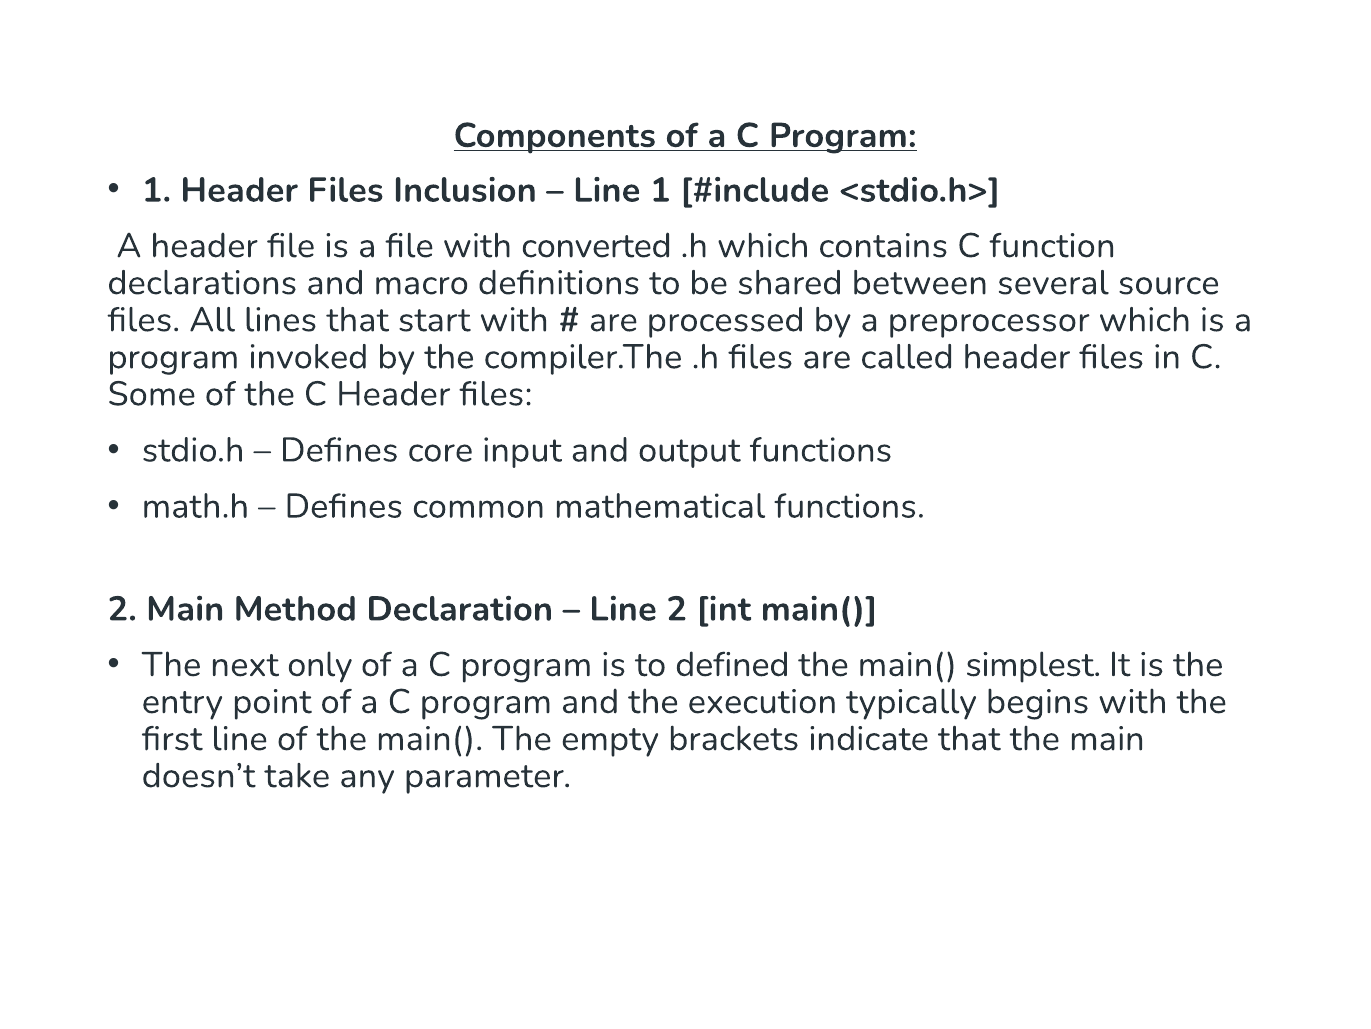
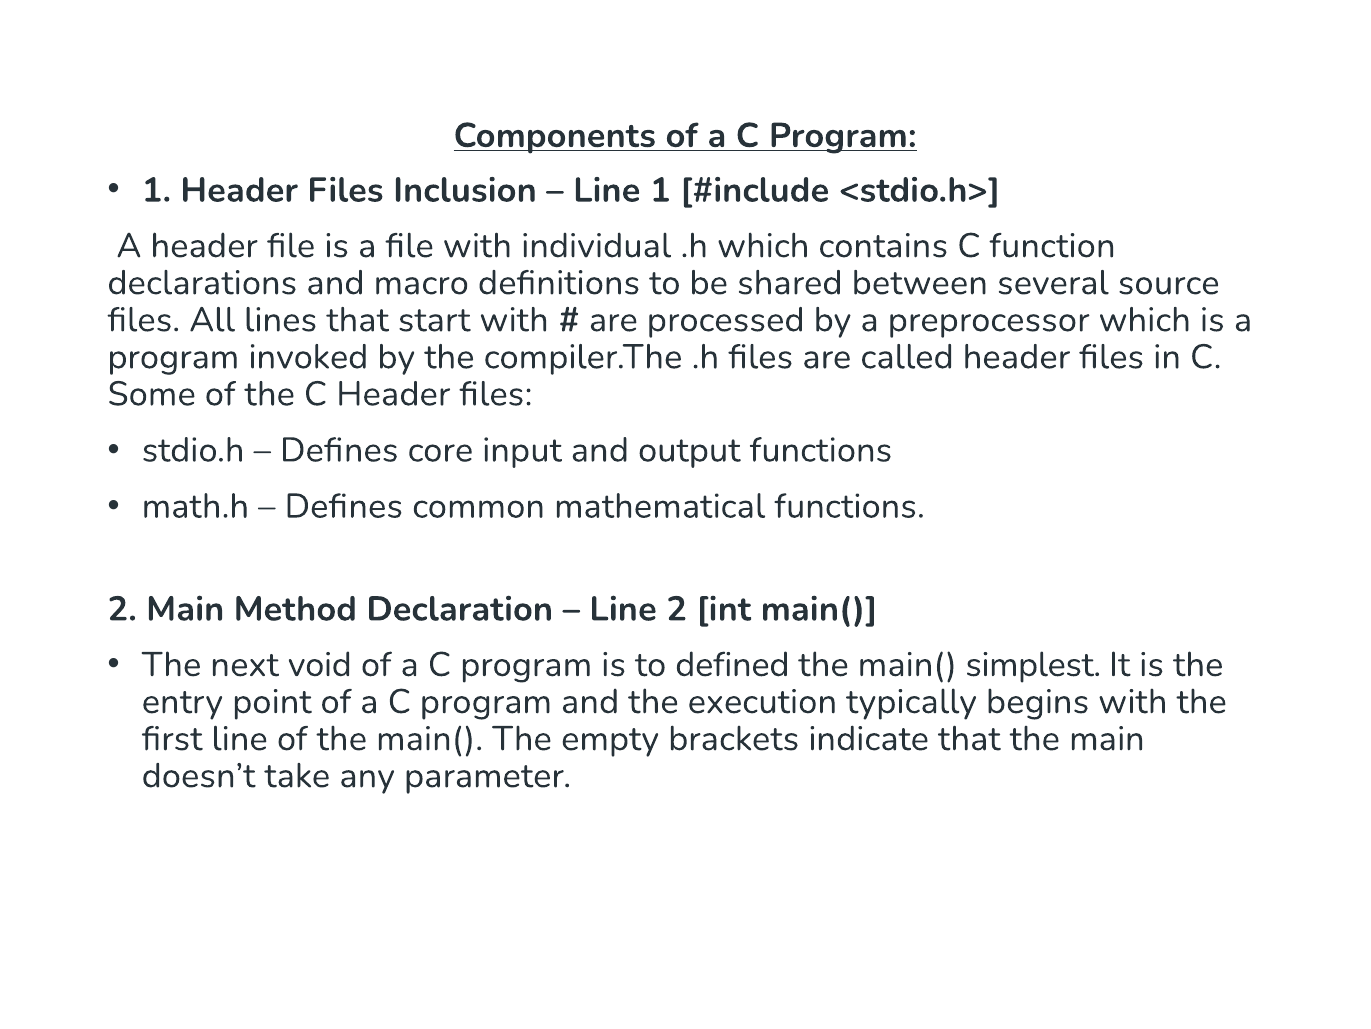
converted: converted -> individual
only: only -> void
